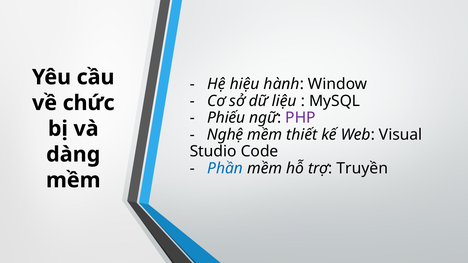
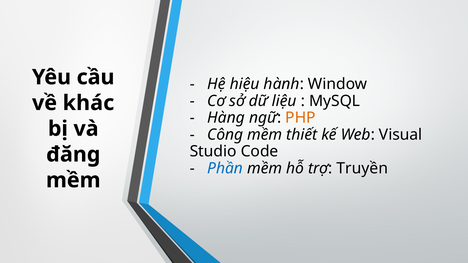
chức: chức -> khác
Phiếu: Phiếu -> Hàng
PHP colour: purple -> orange
Nghệ: Nghệ -> Công
dàng: dàng -> đăng
